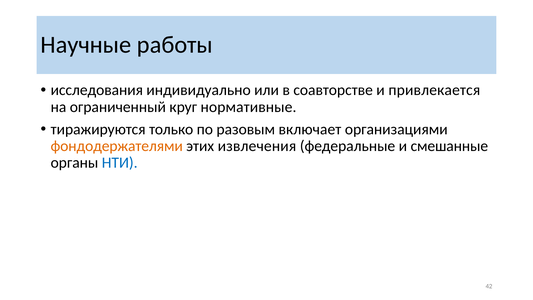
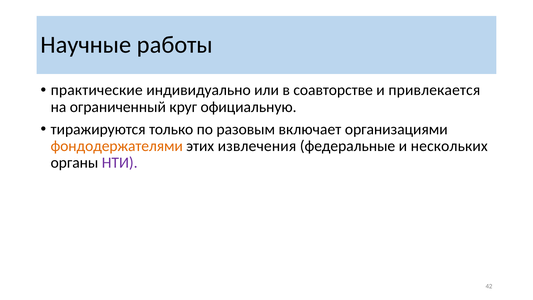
исследования: исследования -> практические
нормативные: нормативные -> официальную
смешанные: смешанные -> нескольких
НТИ colour: blue -> purple
